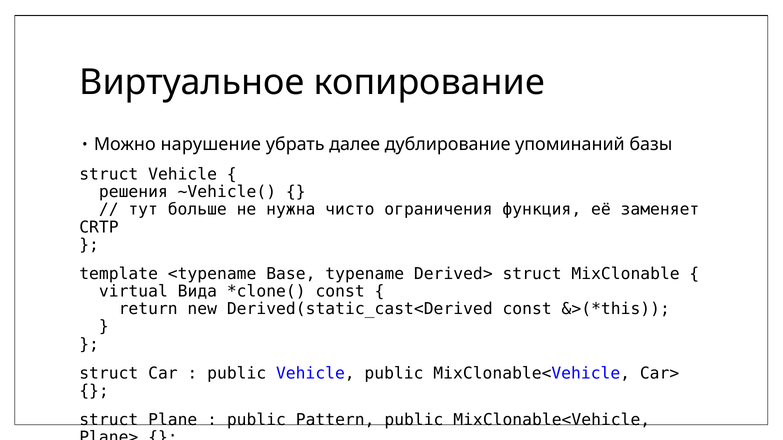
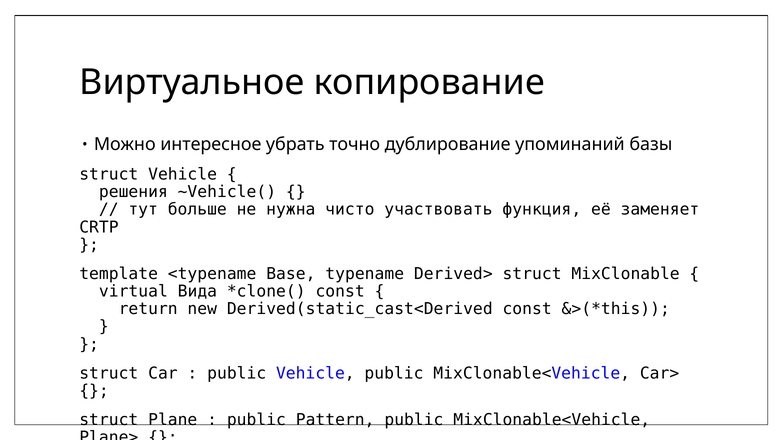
нарушение: нарушение -> интересное
далее: далее -> точно
ограничения: ограничения -> участвовать
